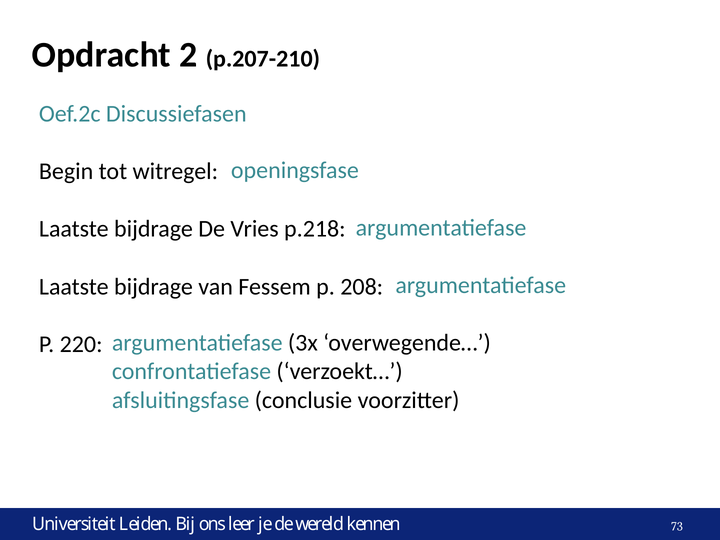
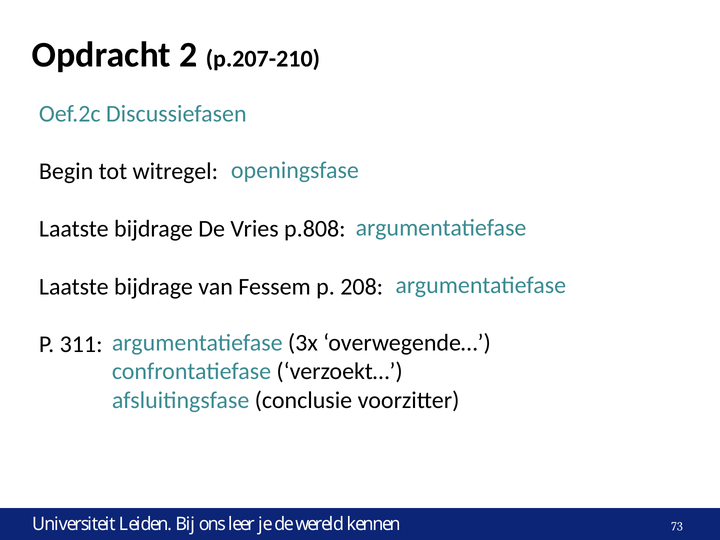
p.218: p.218 -> p.808
220: 220 -> 311
